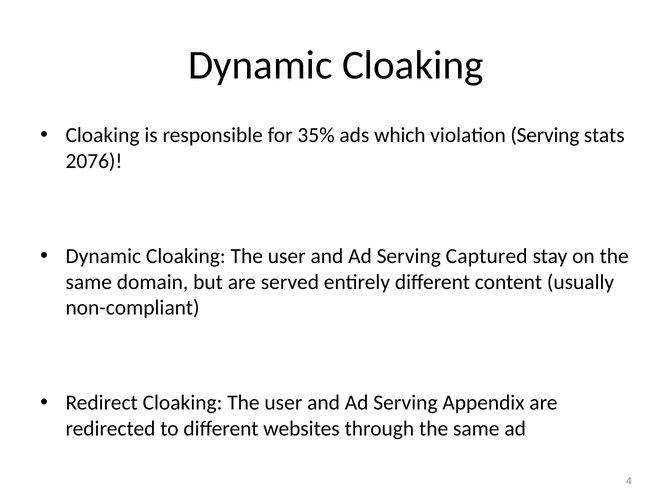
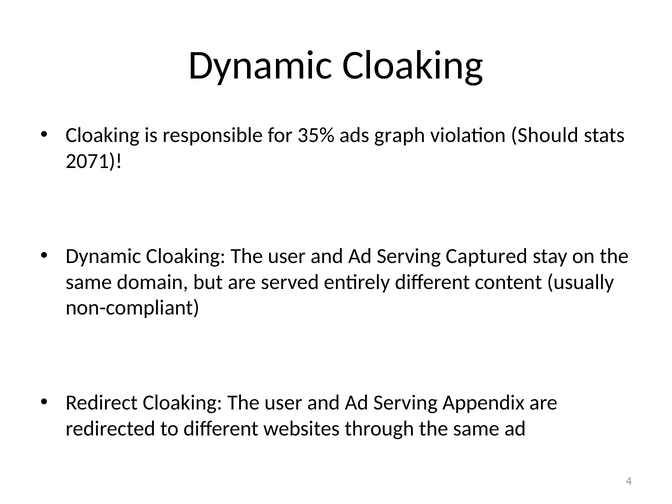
which: which -> graph
violation Serving: Serving -> Should
2076: 2076 -> 2071
